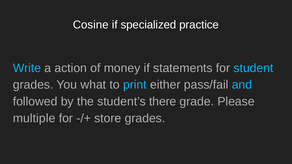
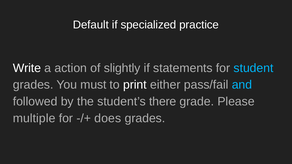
Cosine: Cosine -> Default
Write colour: light blue -> white
money: money -> slightly
what: what -> must
print colour: light blue -> white
store: store -> does
